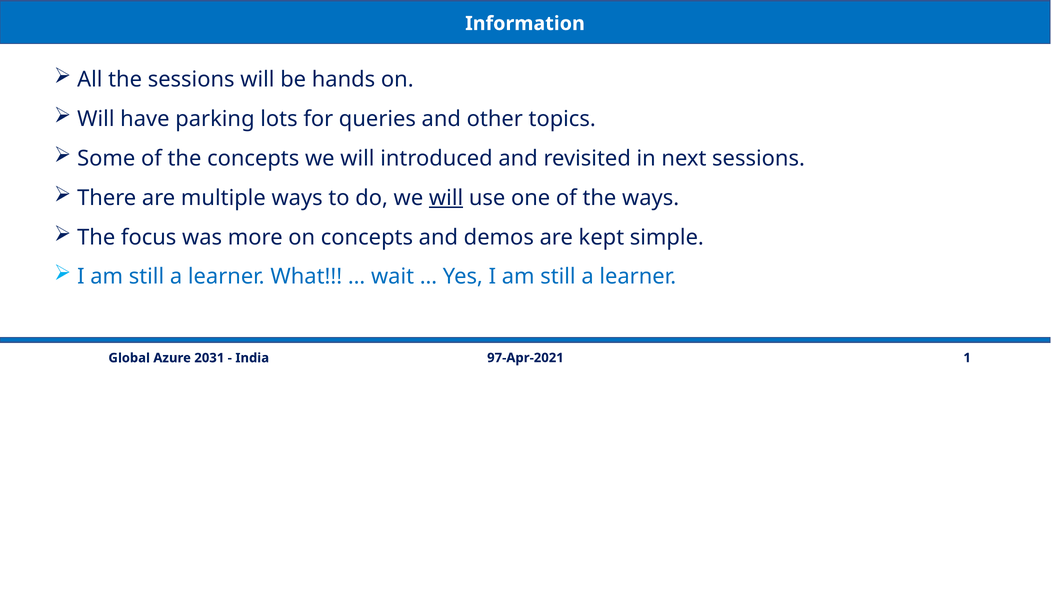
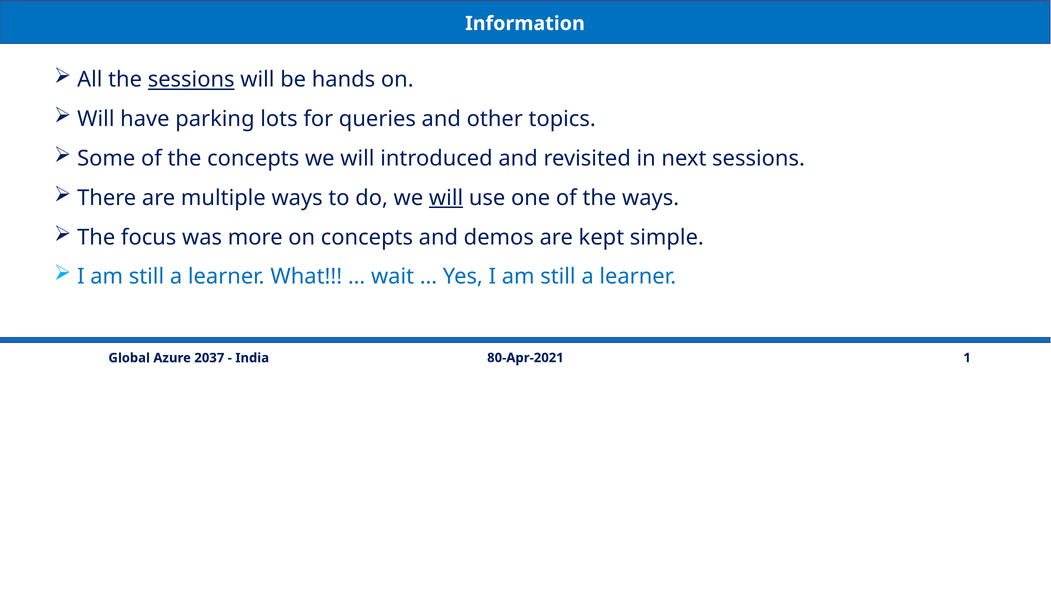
sessions at (191, 80) underline: none -> present
97-Apr-2021: 97-Apr-2021 -> 80-Apr-2021
2031: 2031 -> 2037
